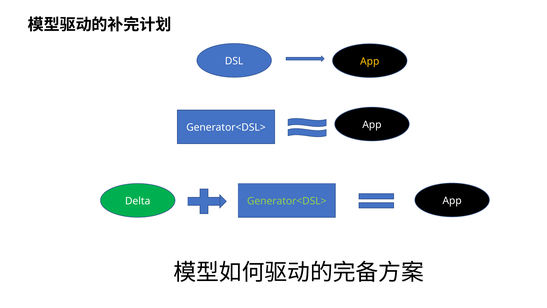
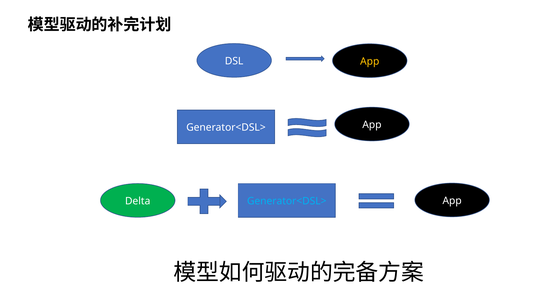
Generator<DSL> at (287, 201) colour: light green -> light blue
